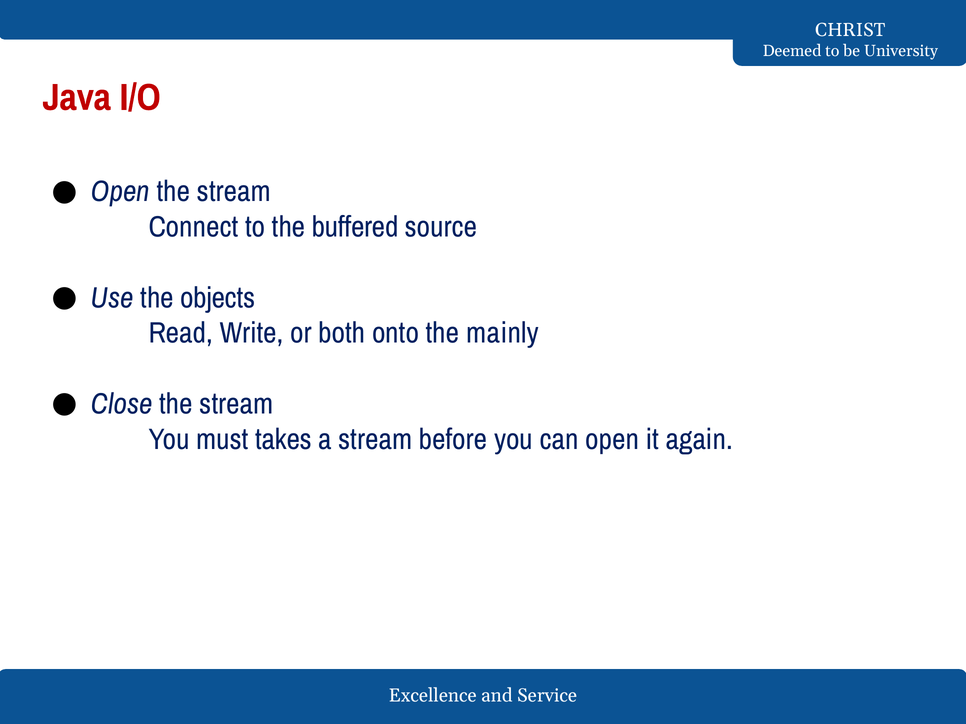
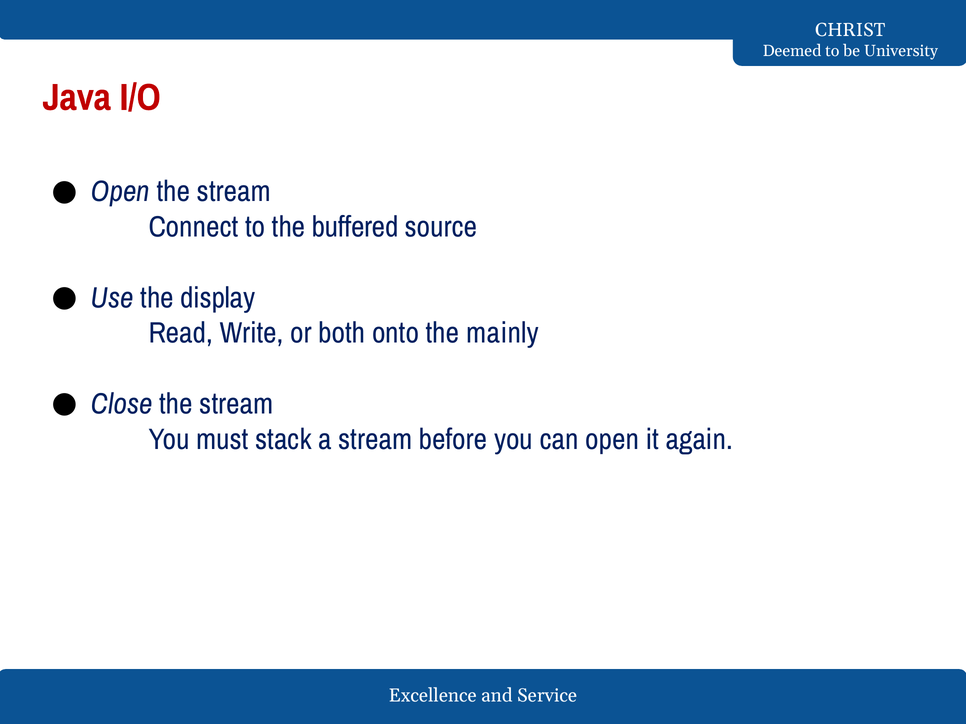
objects: objects -> display
takes: takes -> stack
